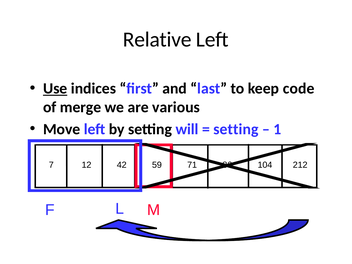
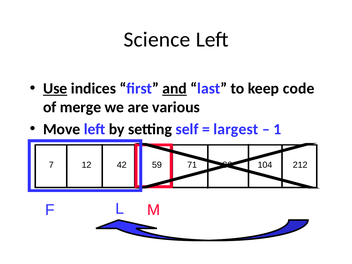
Relative: Relative -> Science
and underline: none -> present
will: will -> self
setting at (236, 129): setting -> largest
